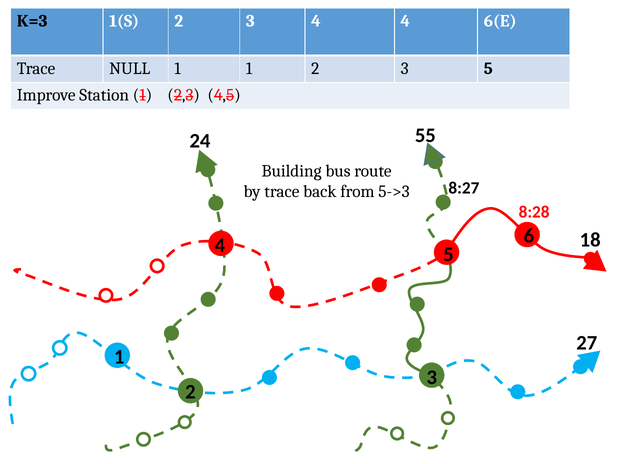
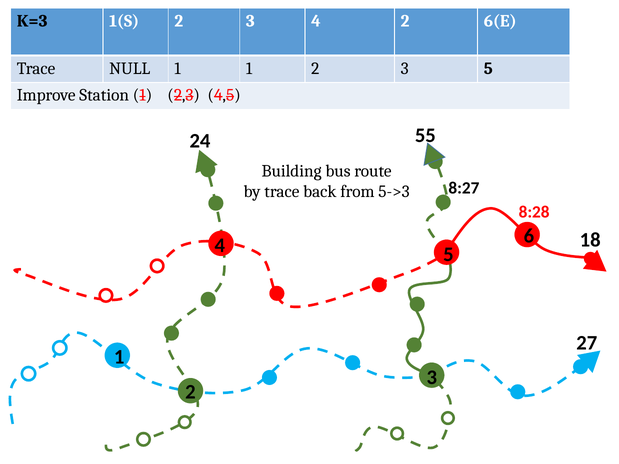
4 4: 4 -> 2
